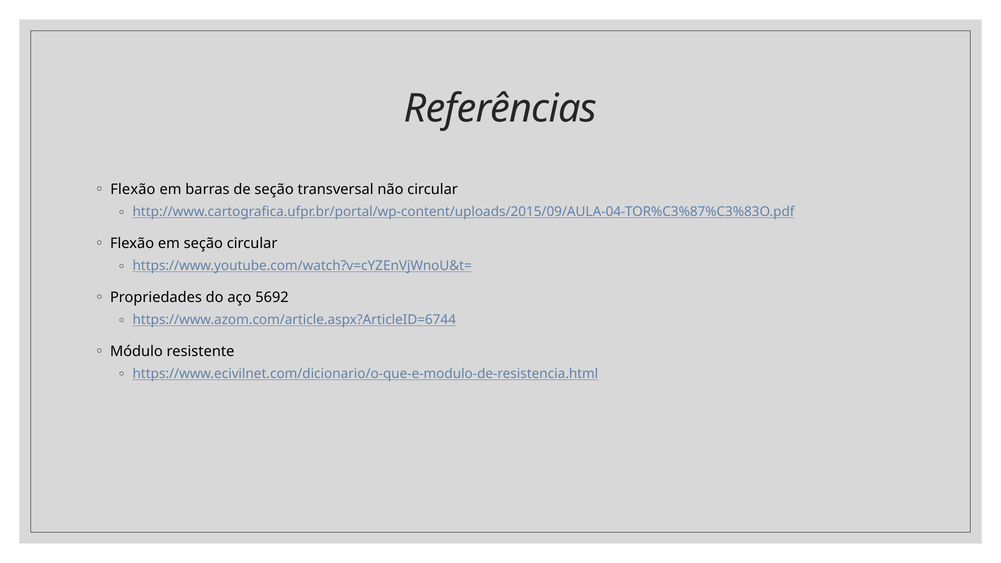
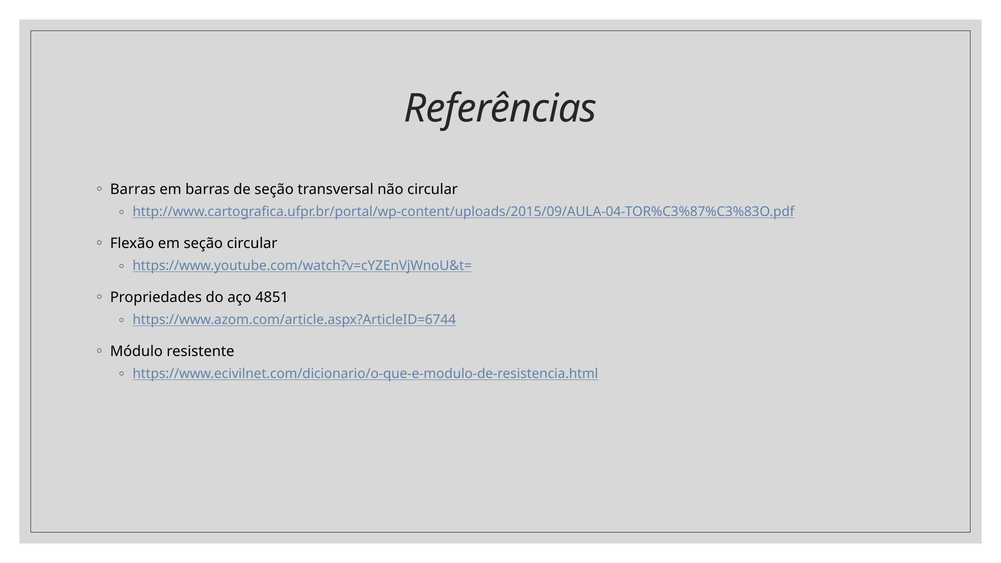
Flexão at (133, 190): Flexão -> Barras
5692: 5692 -> 4851
